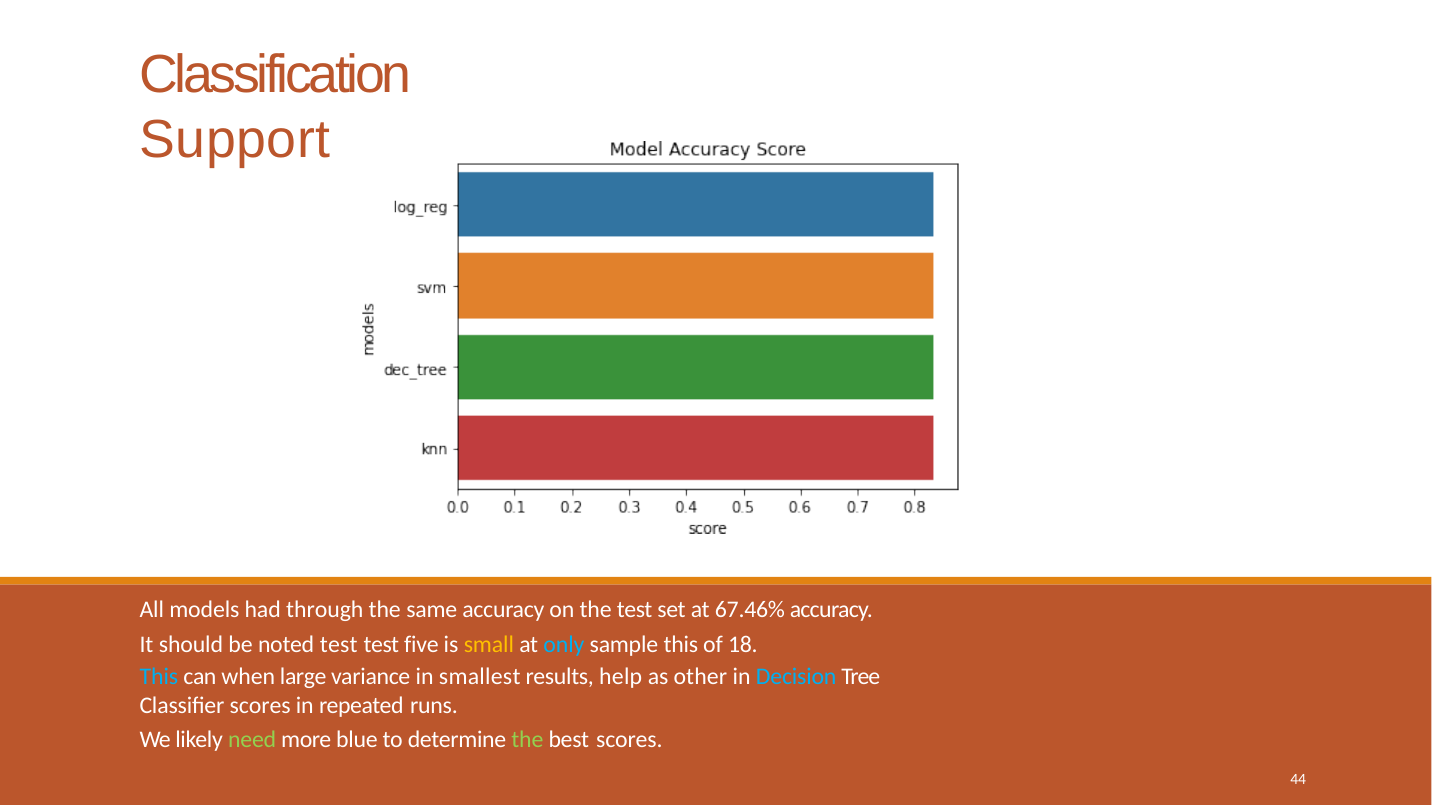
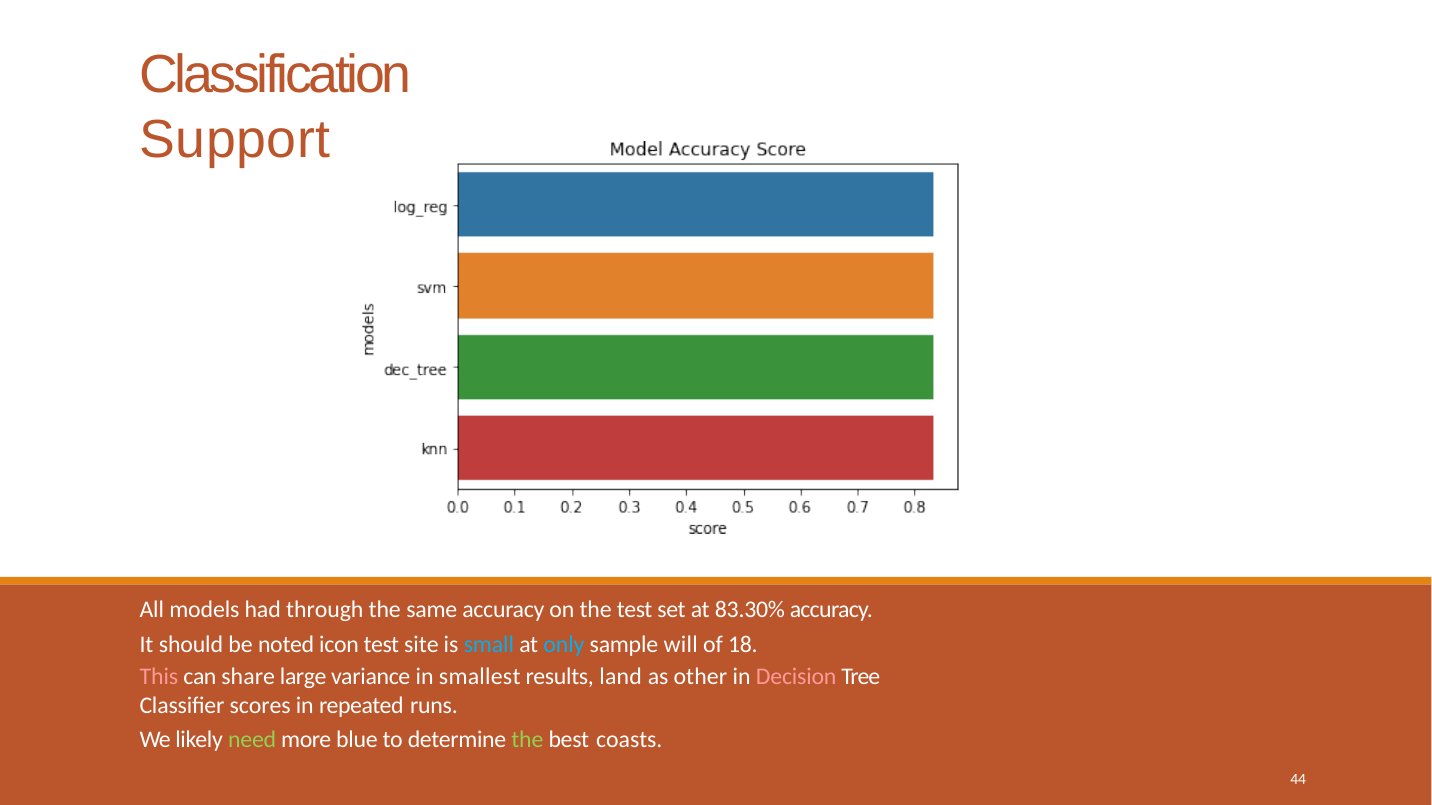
67.46%: 67.46% -> 83.30%
noted test: test -> icon
five: five -> site
small colour: yellow -> light blue
sample this: this -> will
This at (159, 677) colour: light blue -> pink
when: when -> share
help: help -> land
Decision colour: light blue -> pink
best scores: scores -> coasts
